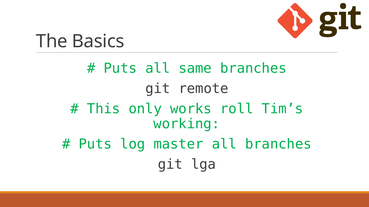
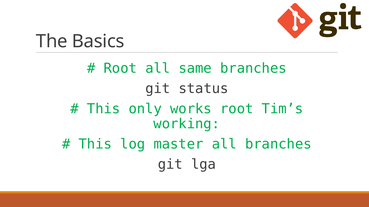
Puts at (120, 69): Puts -> Root
remote: remote -> status
works roll: roll -> root
Puts at (95, 144): Puts -> This
